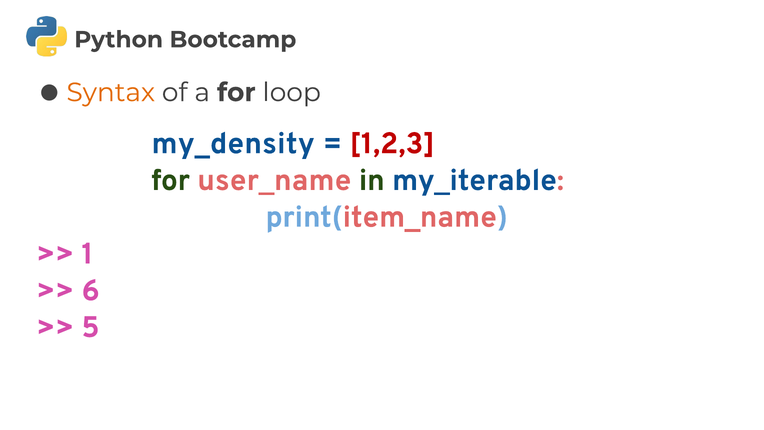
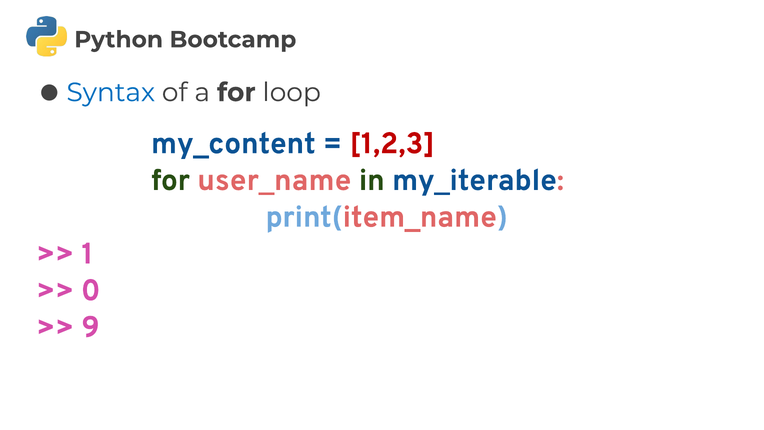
Syntax colour: orange -> blue
my_density: my_density -> my_content
6: 6 -> 0
5: 5 -> 9
